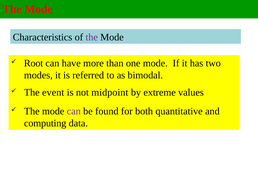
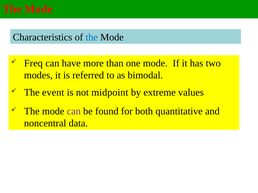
the at (92, 37) colour: purple -> blue
Root: Root -> Freq
computing: computing -> noncentral
